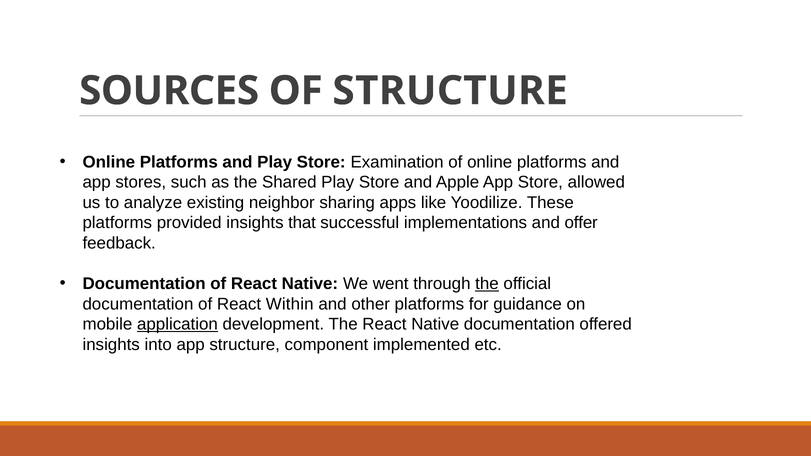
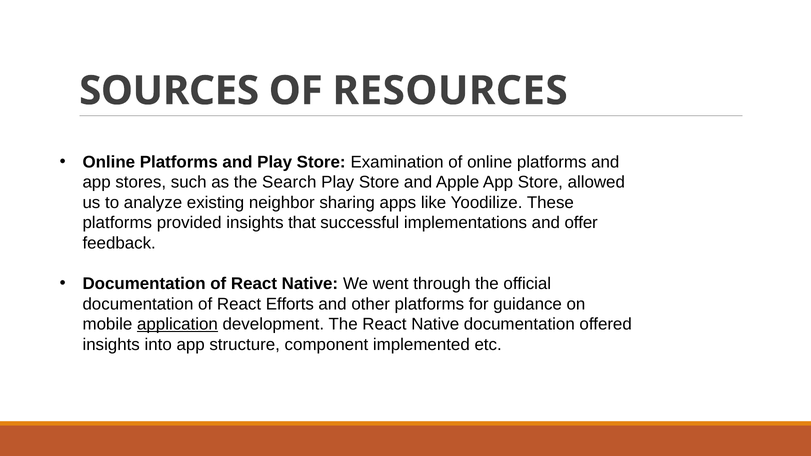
OF STRUCTURE: STRUCTURE -> RESOURCES
Shared: Shared -> Search
the at (487, 284) underline: present -> none
Within: Within -> Efforts
